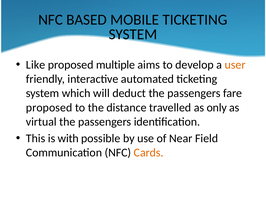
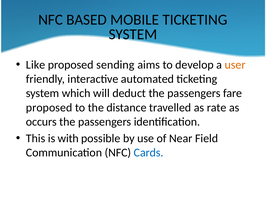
multiple: multiple -> sending
only: only -> rate
virtual: virtual -> occurs
Cards colour: orange -> blue
